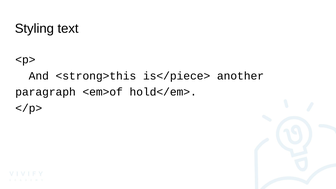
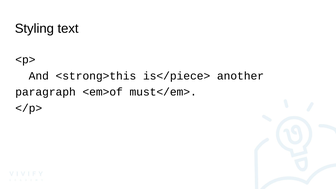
hold</em>: hold</em> -> must</em>
